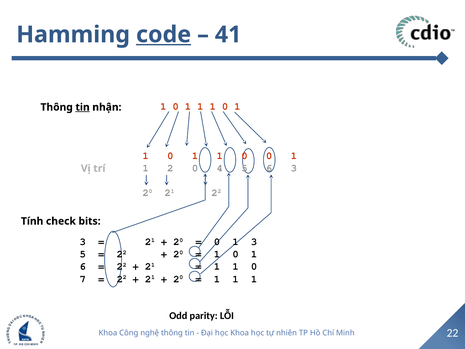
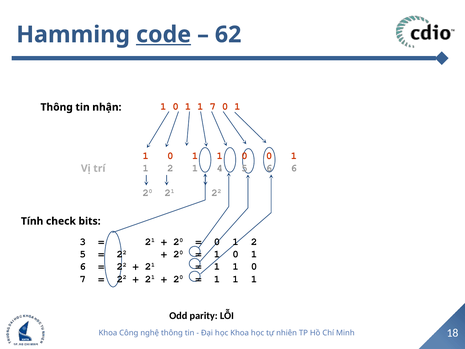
41: 41 -> 62
tin at (83, 107) underline: present -> none
0 1 1 1: 1 -> 7
2 0: 0 -> 1
6 3: 3 -> 6
0 1 3: 3 -> 2
Minh 22: 22 -> 18
